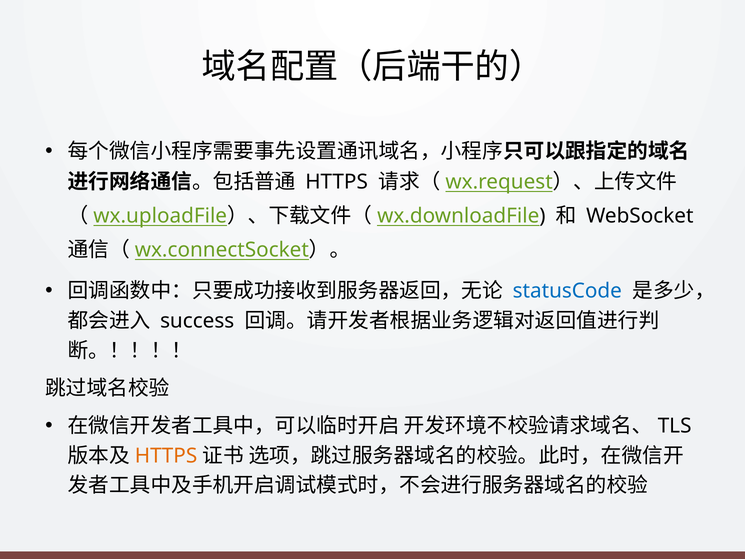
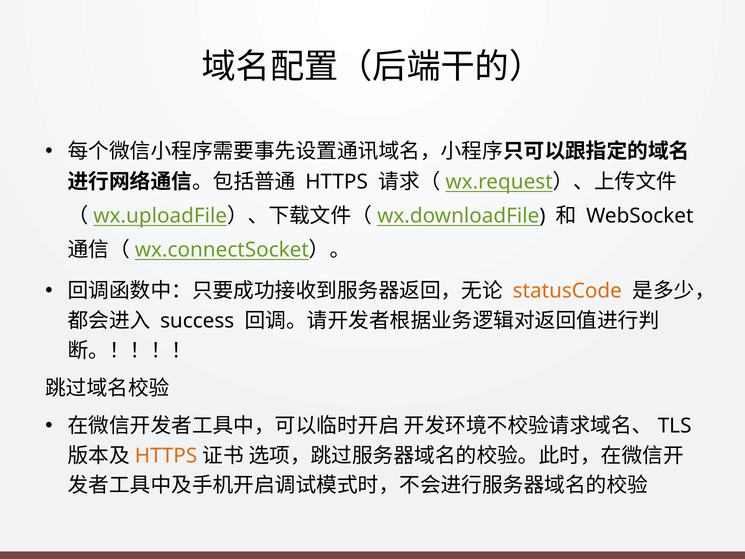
statusCode colour: blue -> orange
